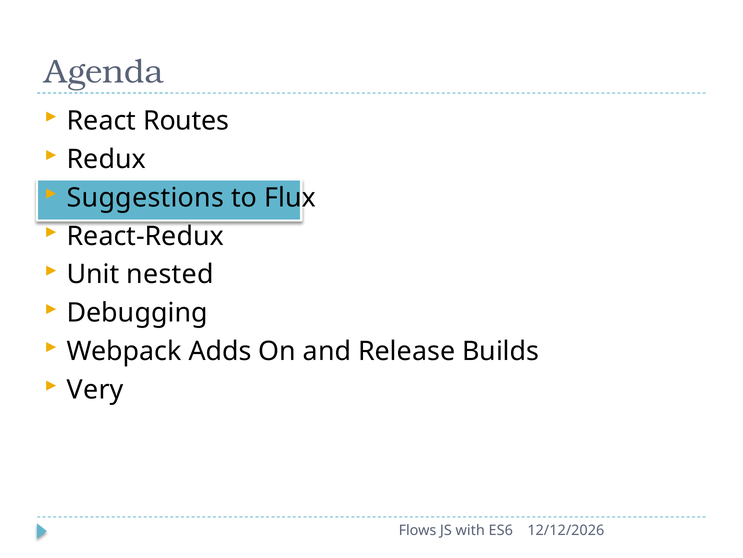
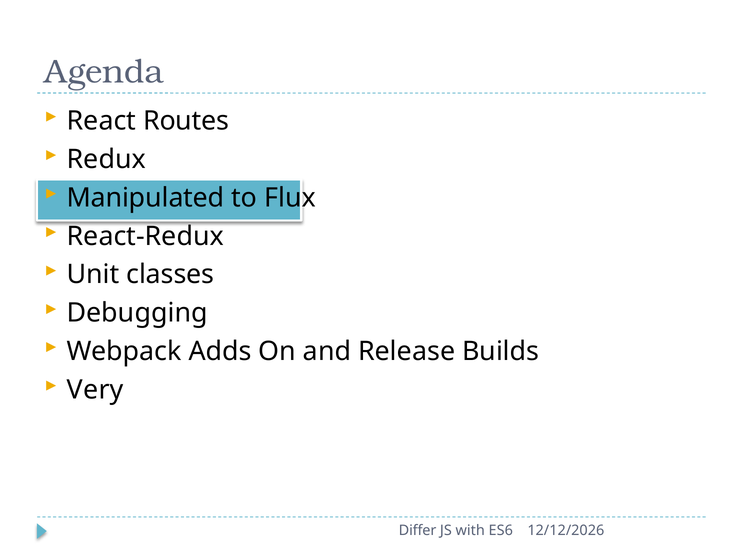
Suggestions: Suggestions -> Manipulated
nested: nested -> classes
Flows: Flows -> Differ
